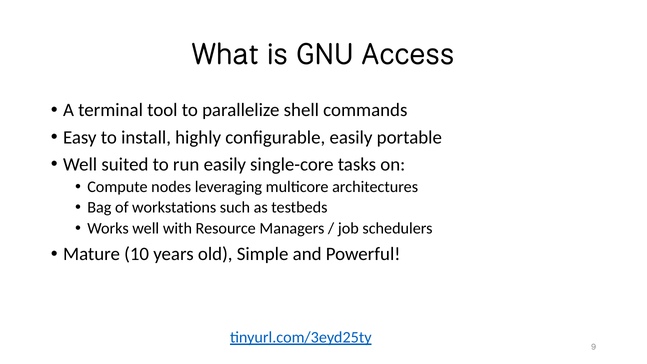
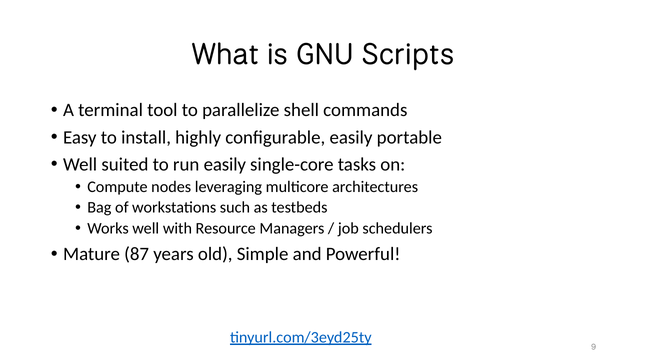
Access: Access -> Scripts
10: 10 -> 87
